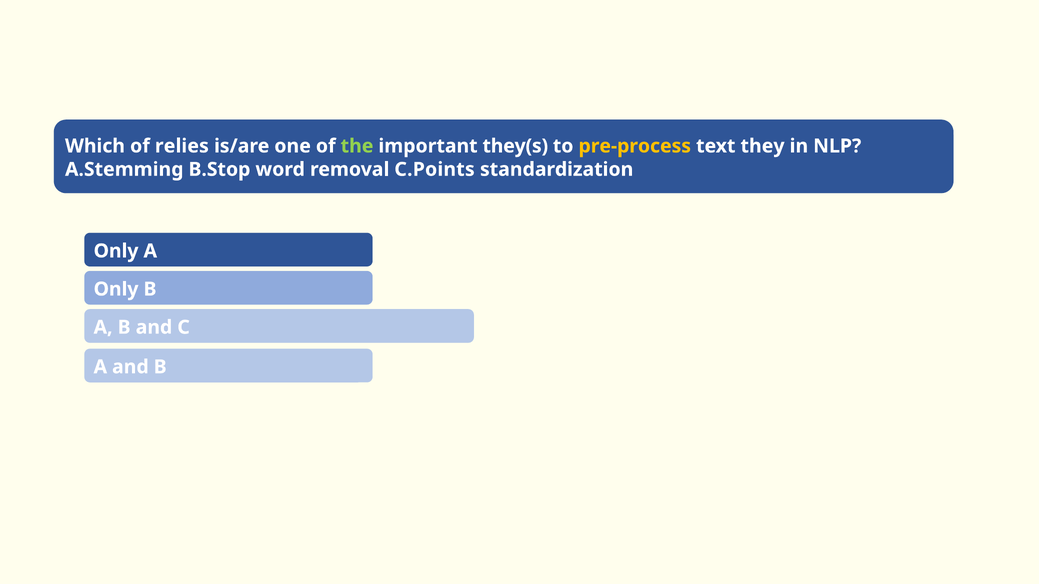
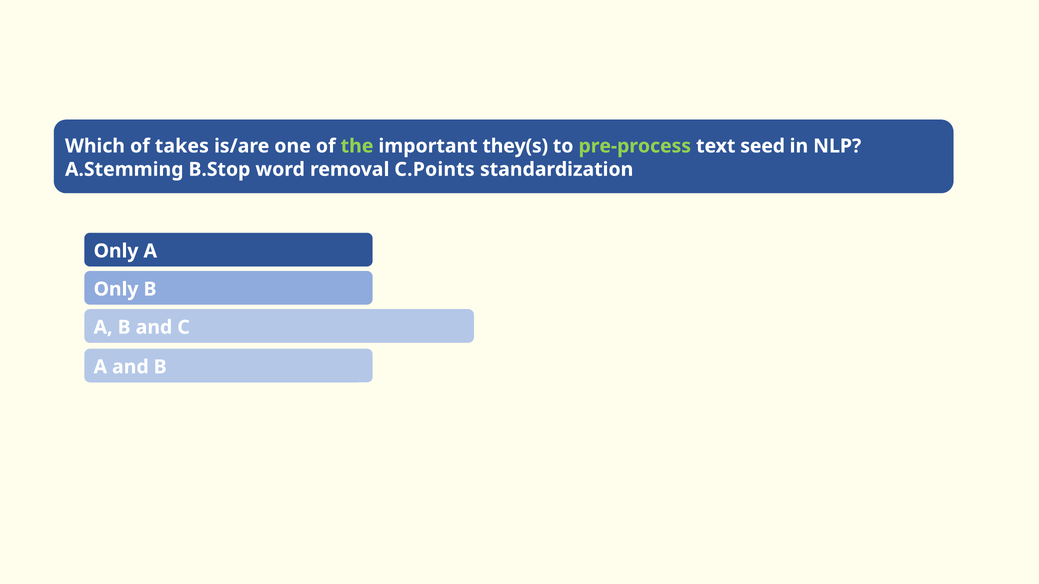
relies: relies -> takes
pre-process colour: yellow -> light green
they: they -> seed
